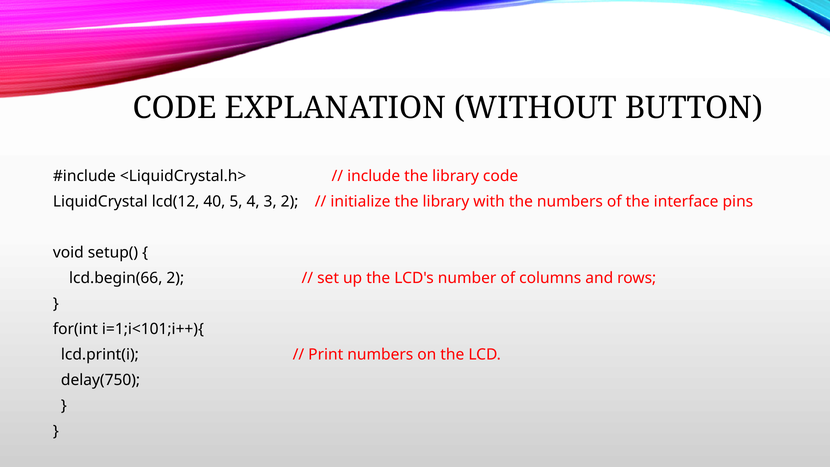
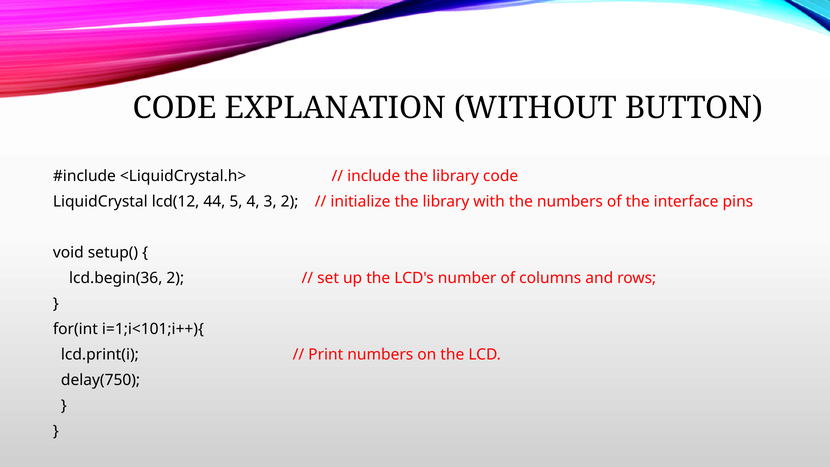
40: 40 -> 44
lcd.begin(66: lcd.begin(66 -> lcd.begin(36
